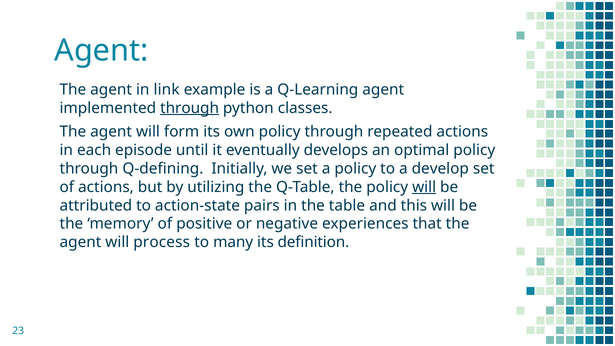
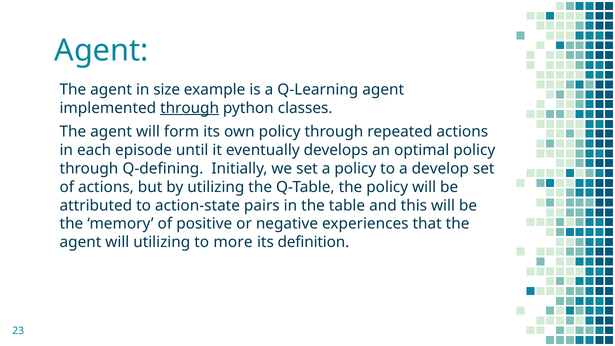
link: link -> size
will at (424, 187) underline: present -> none
will process: process -> utilizing
many: many -> more
